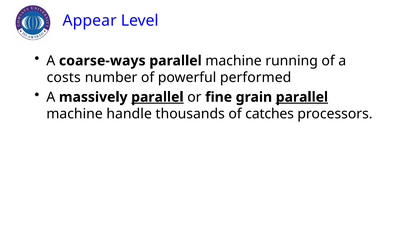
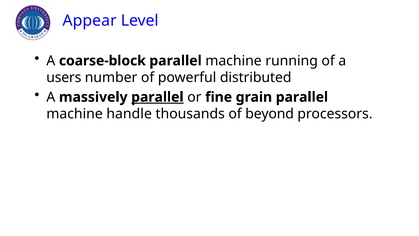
coarse-ways: coarse-ways -> coarse-block
costs: costs -> users
performed: performed -> distributed
parallel at (302, 97) underline: present -> none
catches: catches -> beyond
